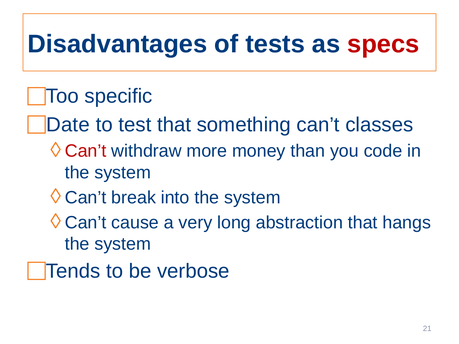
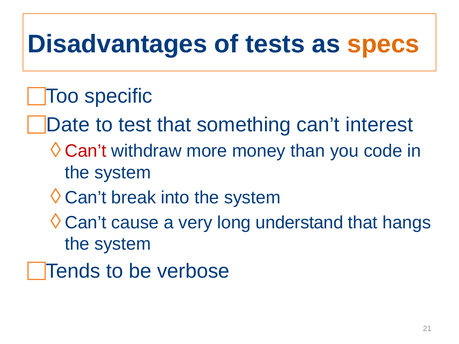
specs colour: red -> orange
classes: classes -> interest
abstraction: abstraction -> understand
